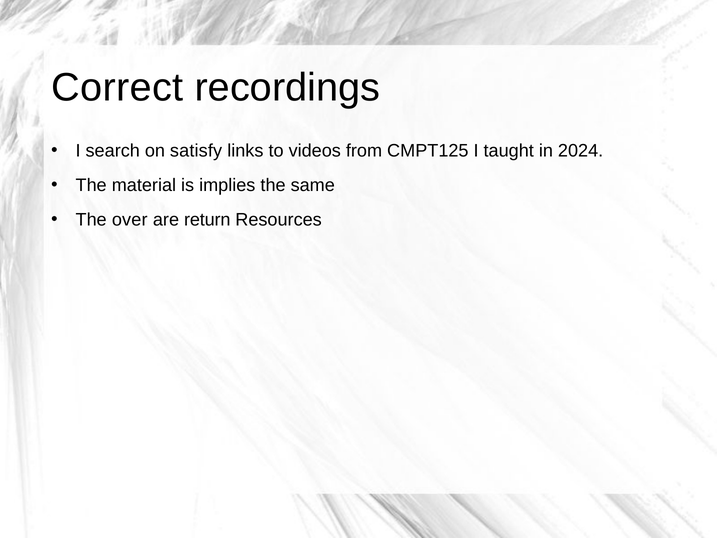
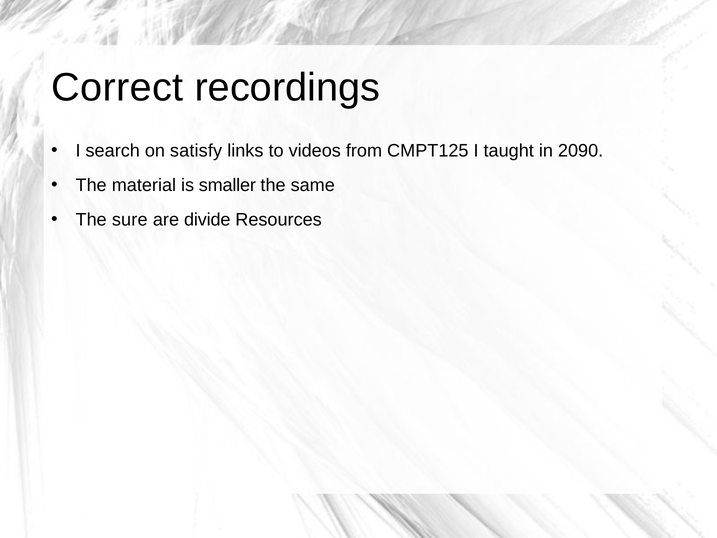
2024: 2024 -> 2090
implies: implies -> smaller
over: over -> sure
return: return -> divide
